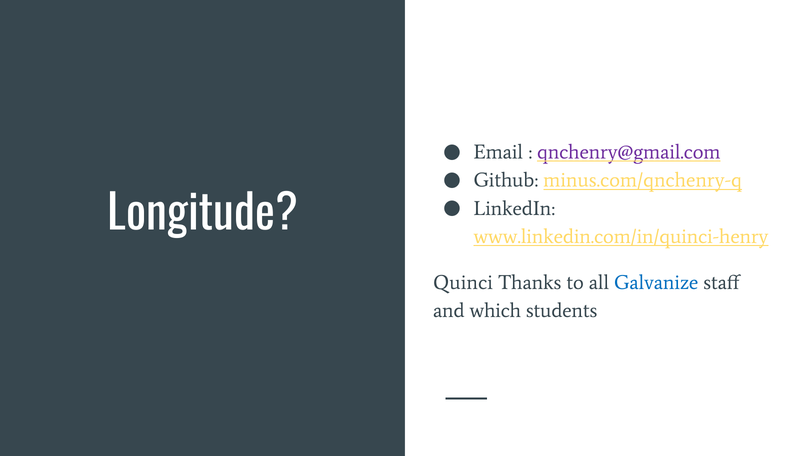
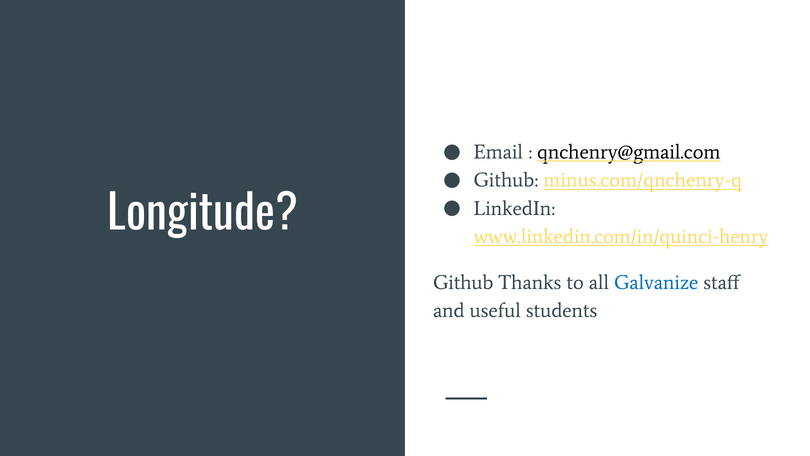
qnchenry@gmail.com colour: purple -> black
Quinci at (463, 282): Quinci -> Github
which: which -> useful
